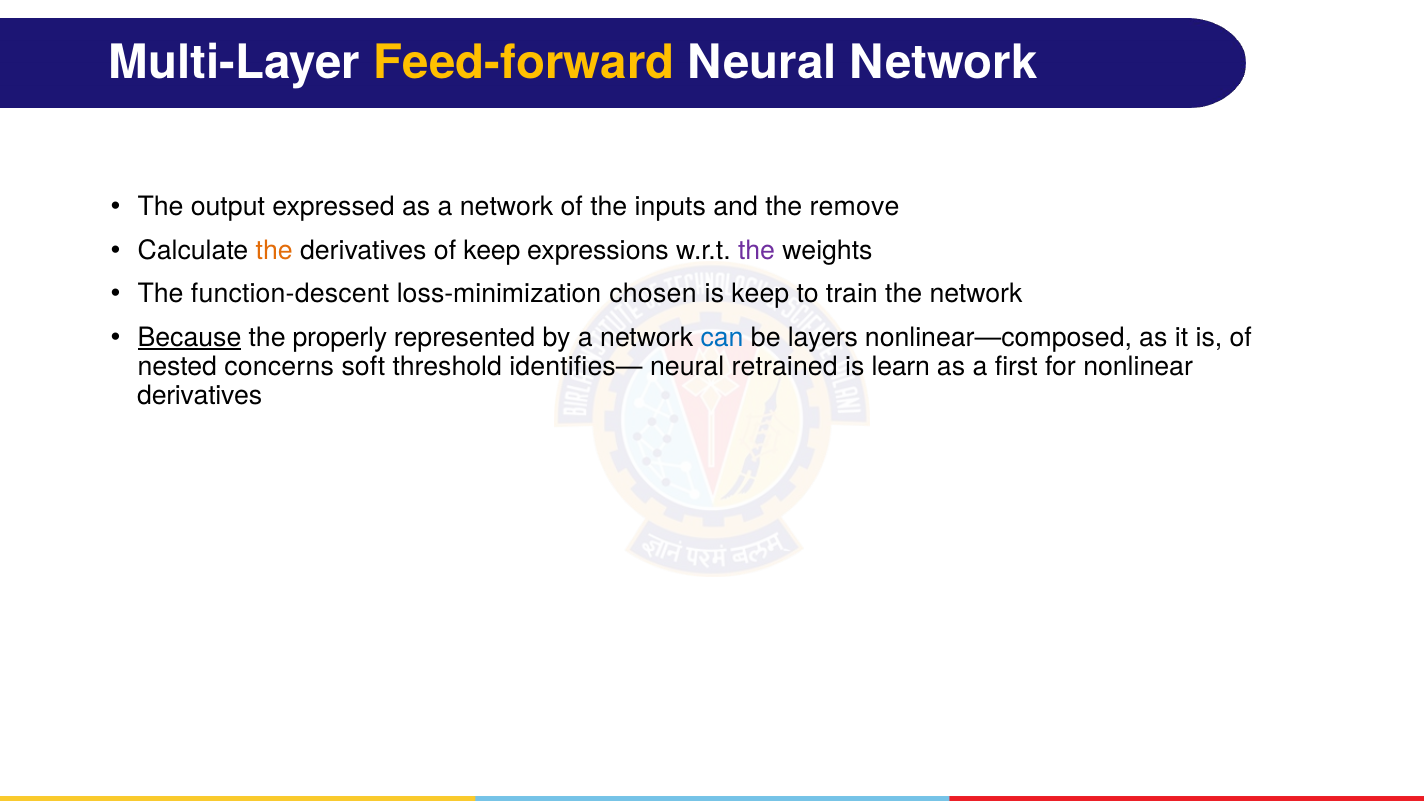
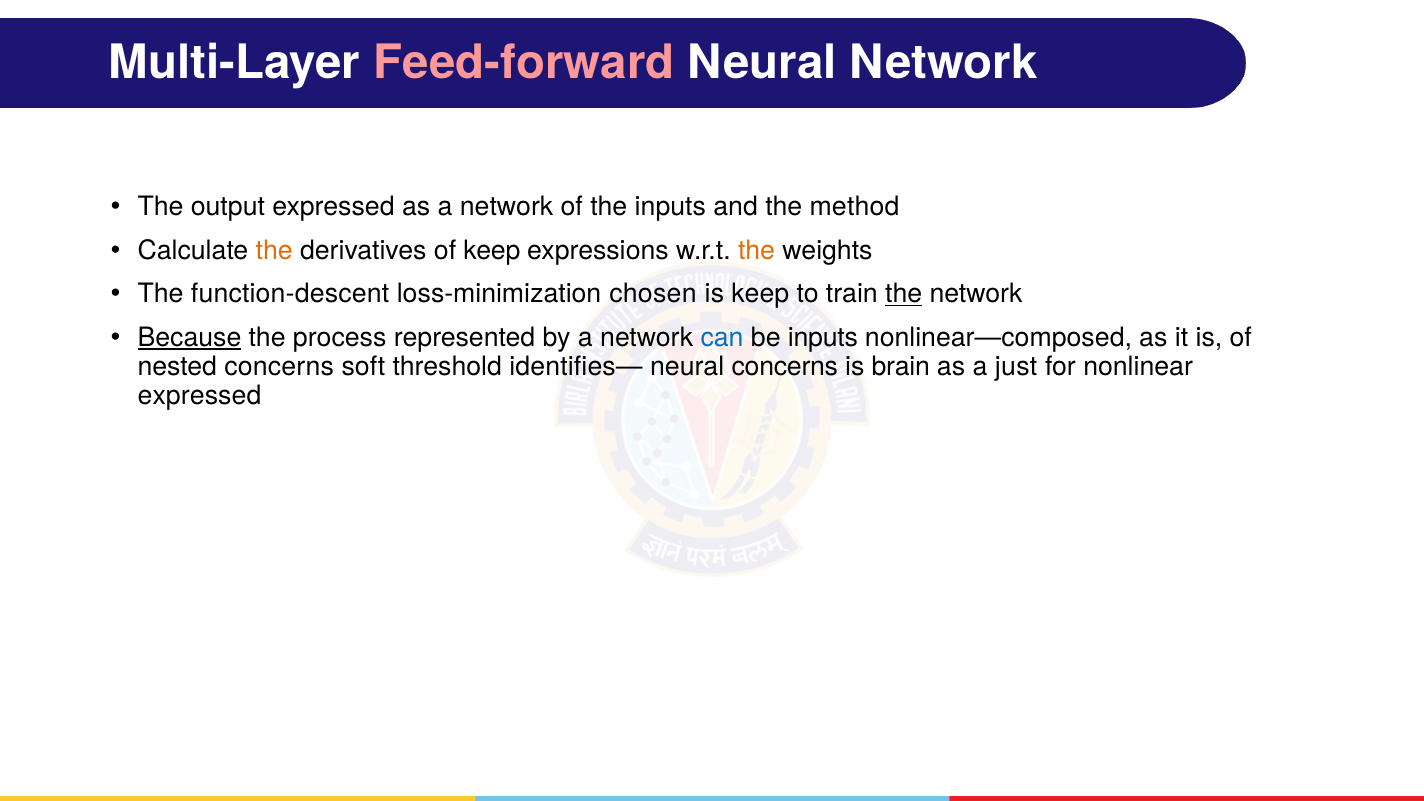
Feed-forward colour: yellow -> pink
remove: remove -> method
the at (757, 250) colour: purple -> orange
the at (904, 294) underline: none -> present
properly: properly -> process
be layers: layers -> inputs
neural retrained: retrained -> concerns
learn: learn -> brain
first: first -> just
derivatives at (200, 395): derivatives -> expressed
